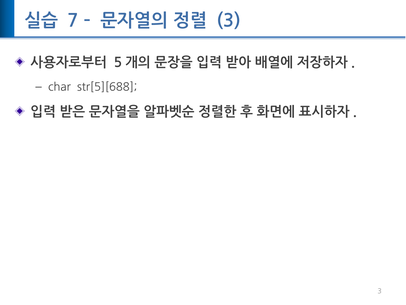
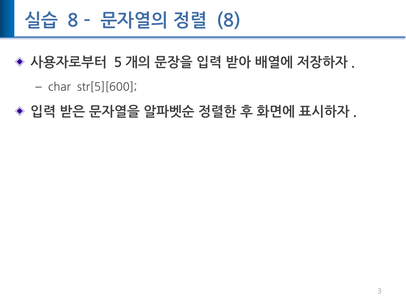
7 at (73, 21): 7 -> 8
3 at (229, 21): 3 -> 8
str[5][688: str[5][688 -> str[5][600
